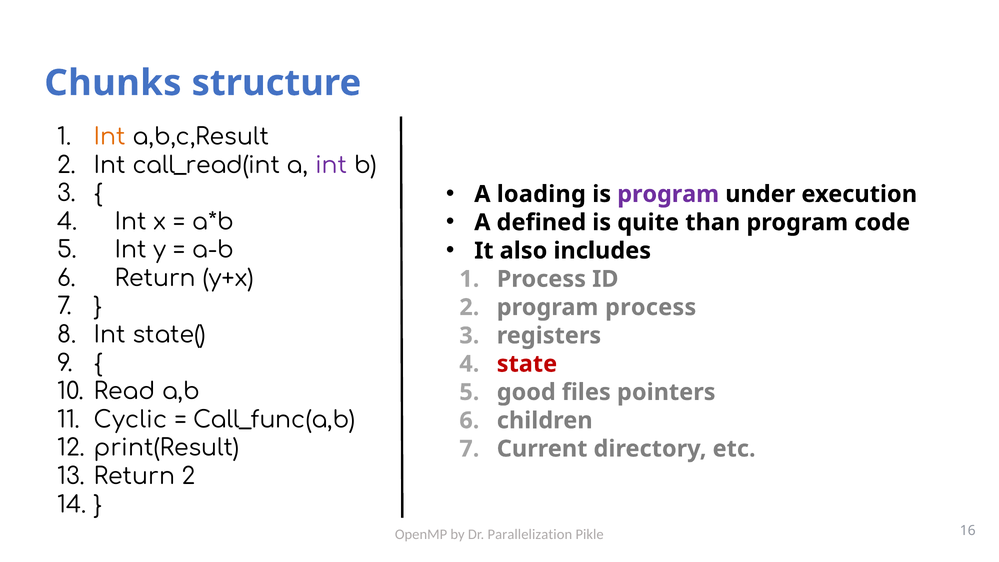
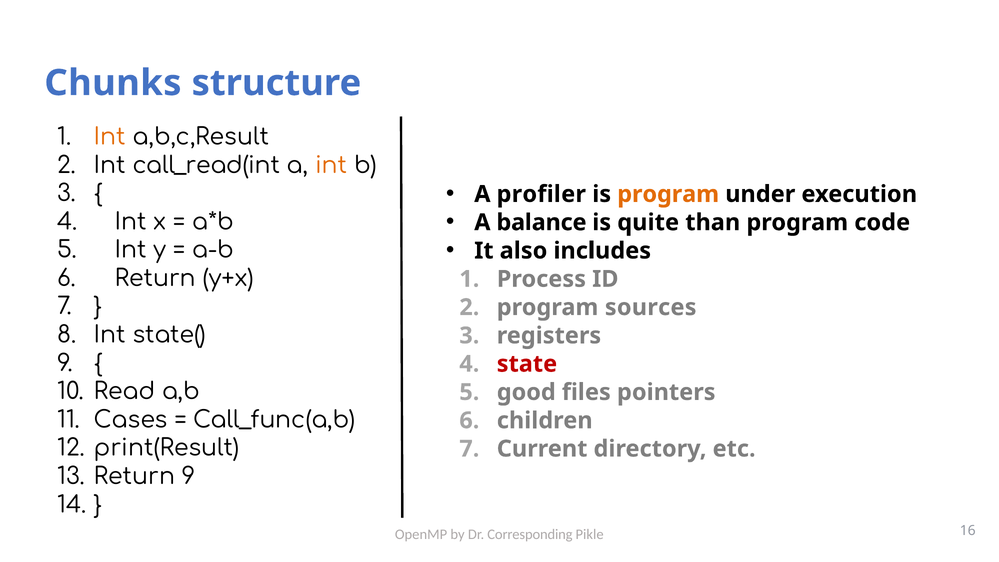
int at (331, 165) colour: purple -> orange
loading: loading -> profiler
program at (668, 194) colour: purple -> orange
defined: defined -> balance
program process: process -> sources
Cyclic: Cyclic -> Cases
Return 2: 2 -> 9
Parallelization: Parallelization -> Corresponding
